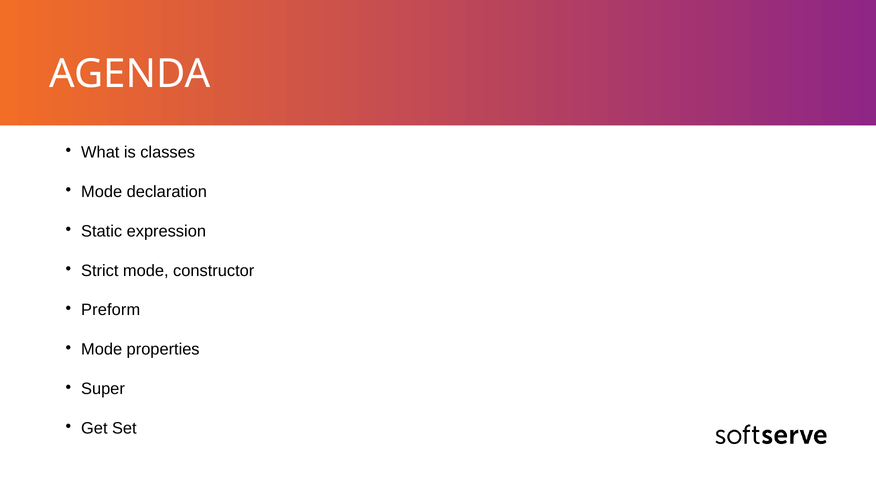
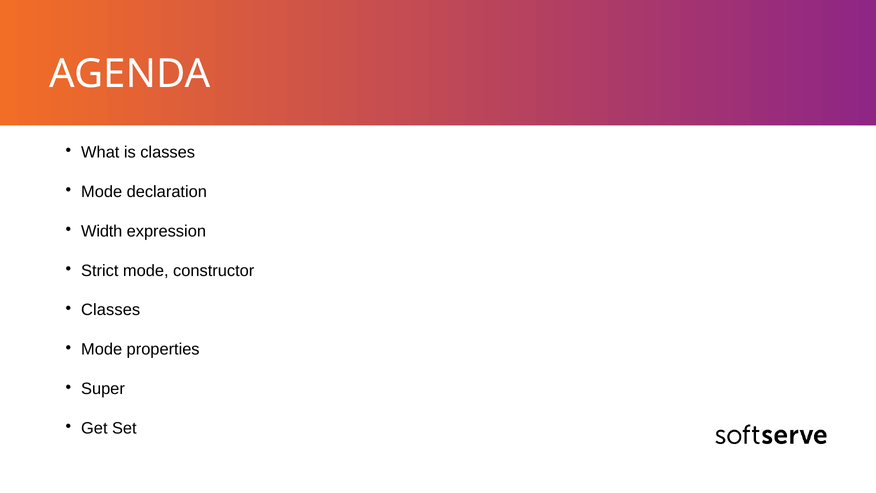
Static: Static -> Width
Preform at (111, 310): Preform -> Classes
